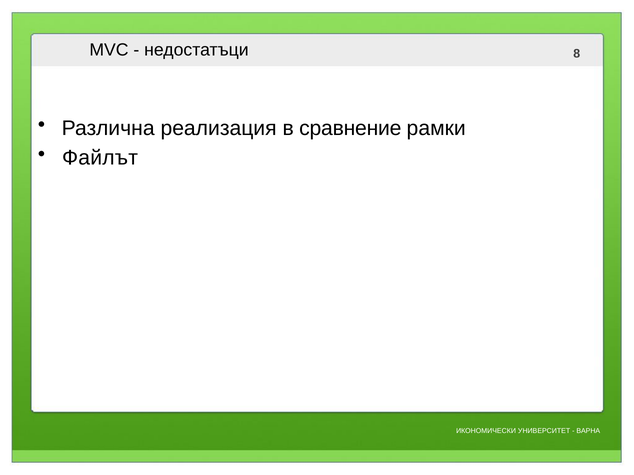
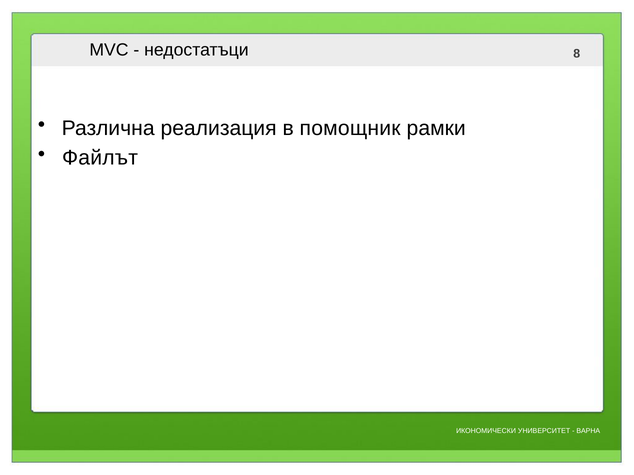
сравнение: сравнение -> помощник
